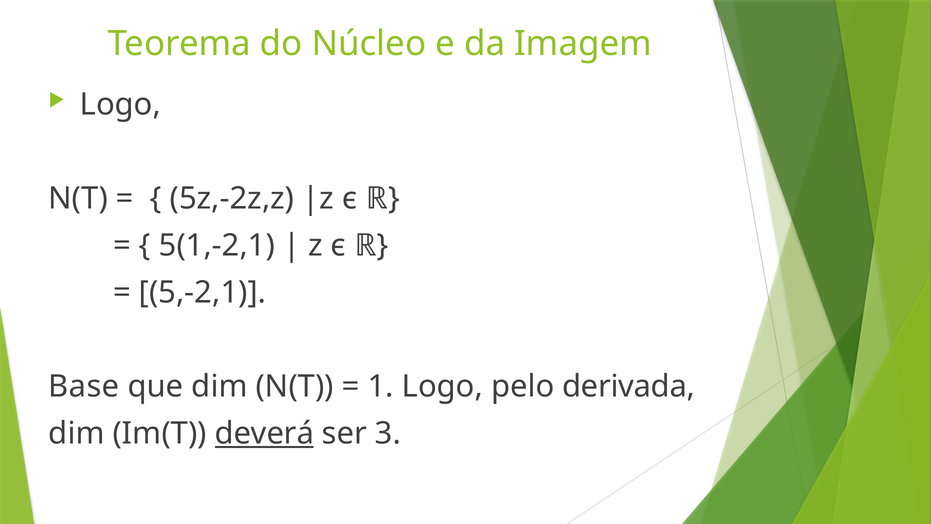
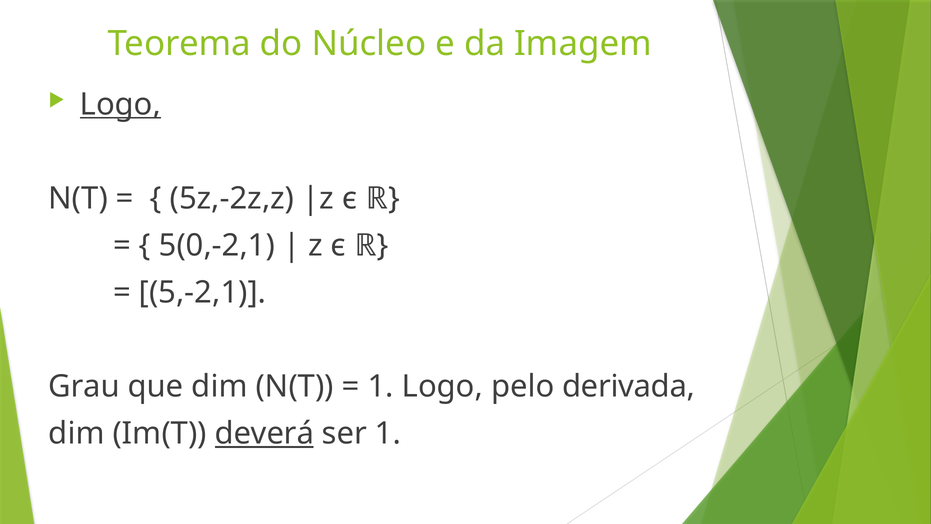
Logo at (120, 104) underline: none -> present
5(1,-2,1: 5(1,-2,1 -> 5(0,-2,1
Base: Base -> Grau
ser 3: 3 -> 1
